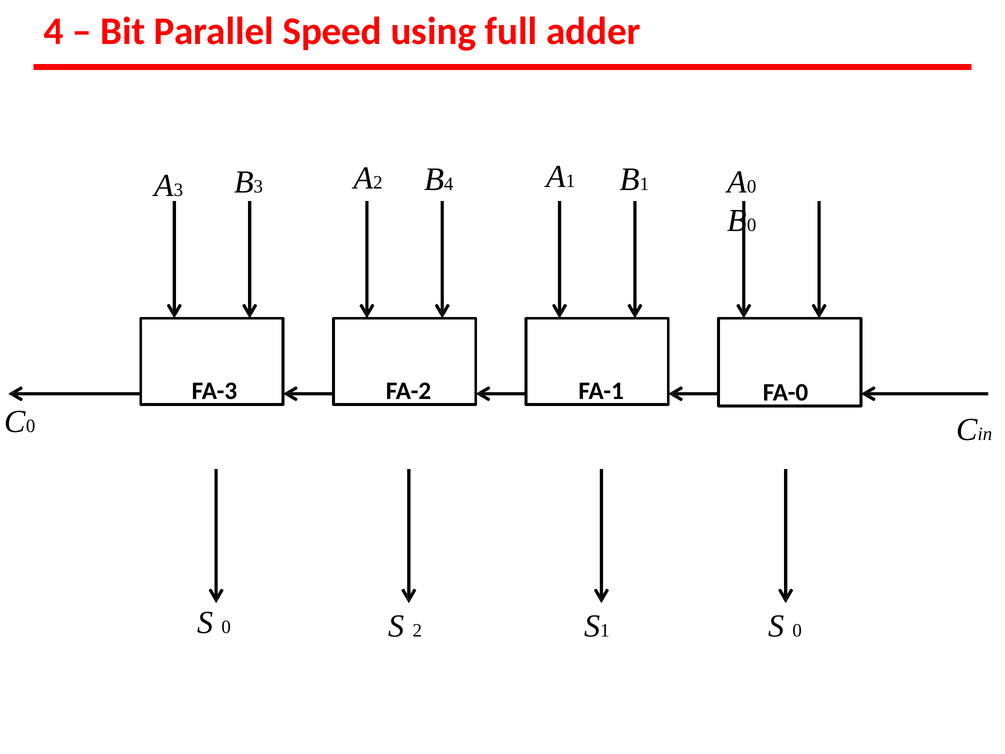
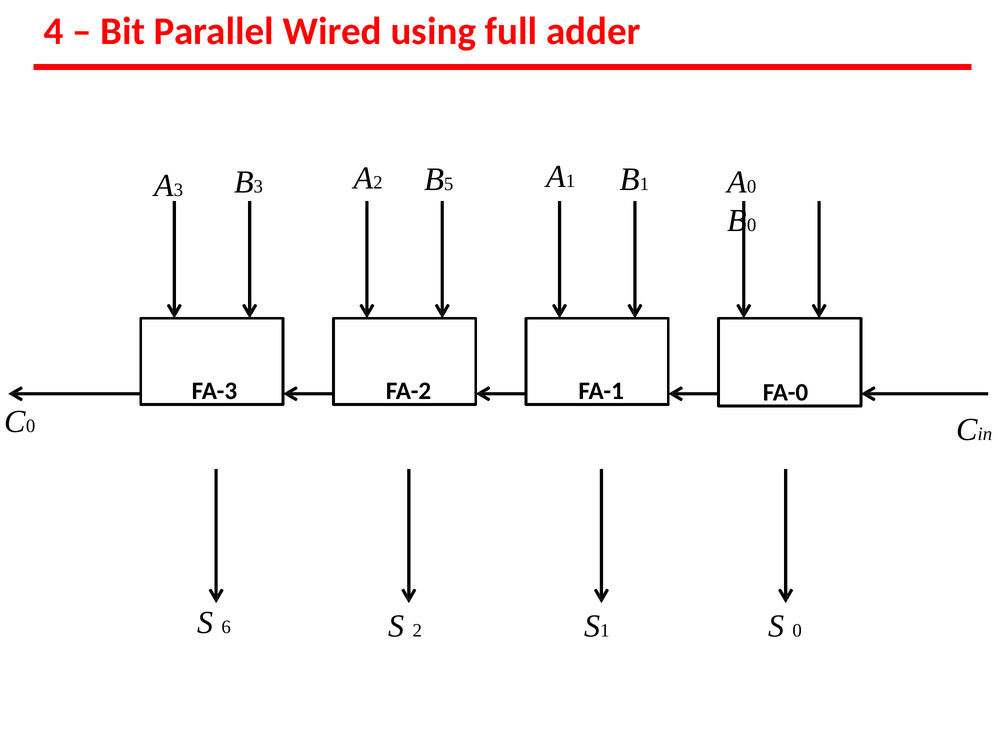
Speed: Speed -> Wired
4 at (449, 184): 4 -> 5
0 at (226, 627): 0 -> 6
